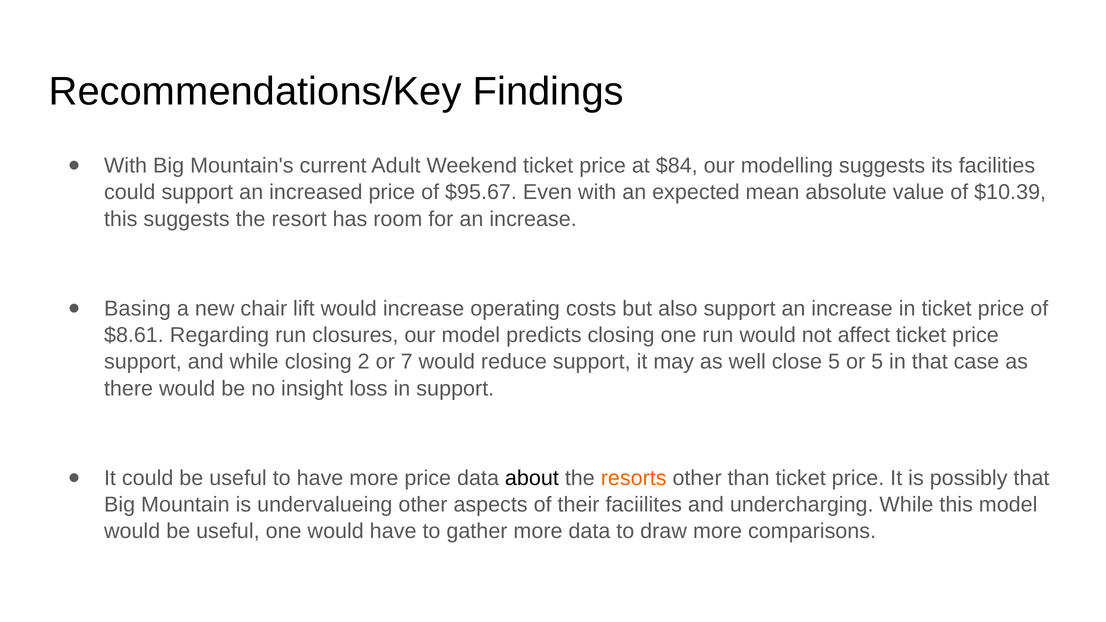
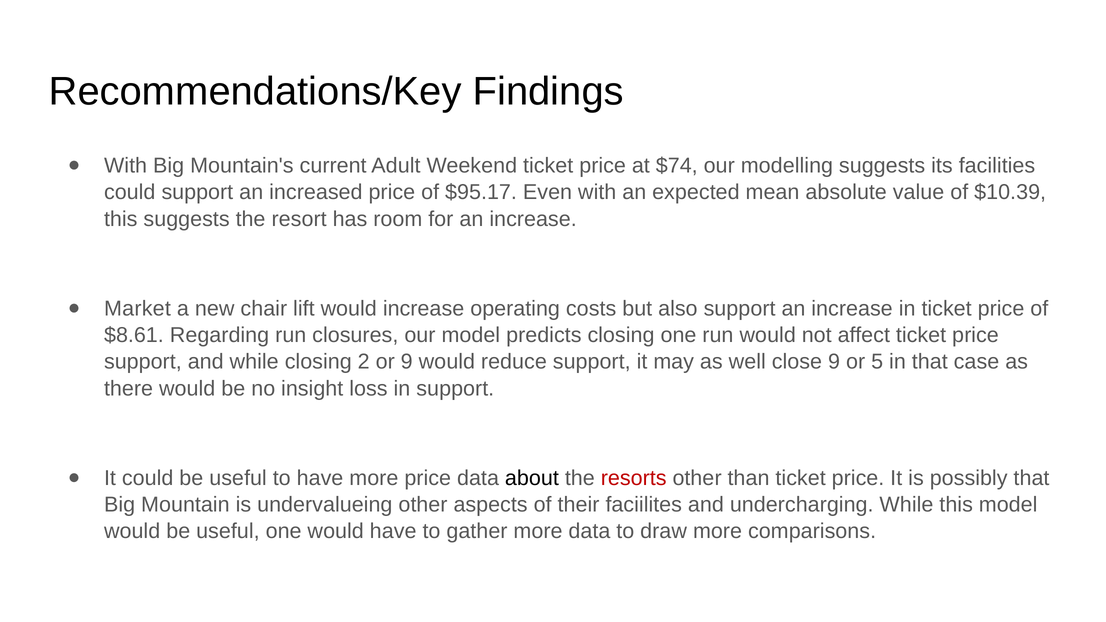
$84: $84 -> $74
$95.67: $95.67 -> $95.17
Basing: Basing -> Market
or 7: 7 -> 9
close 5: 5 -> 9
resorts colour: orange -> red
